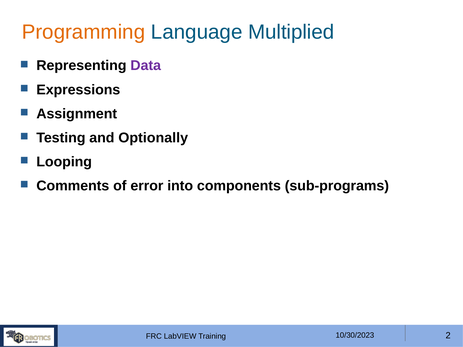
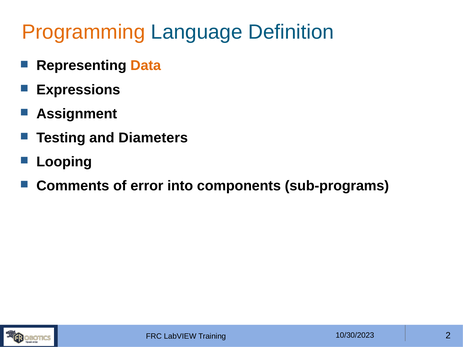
Multiplied: Multiplied -> Definition
Data colour: purple -> orange
Optionally: Optionally -> Diameters
